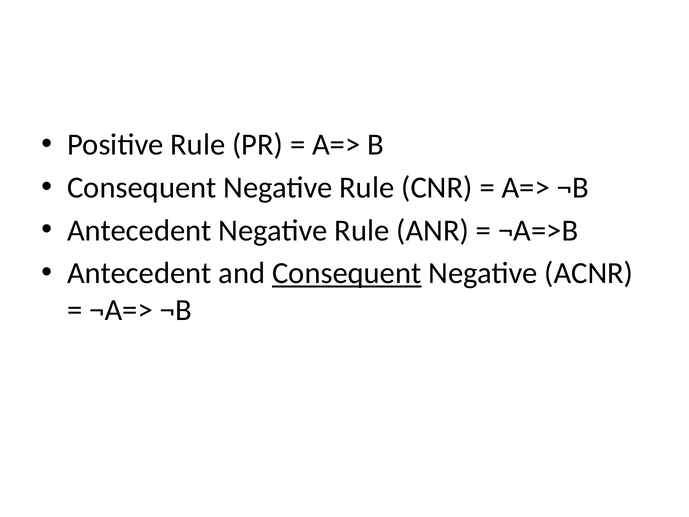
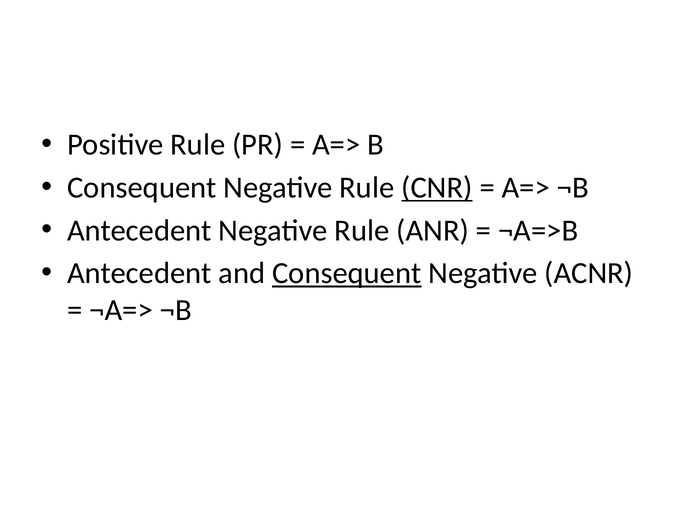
CNR underline: none -> present
